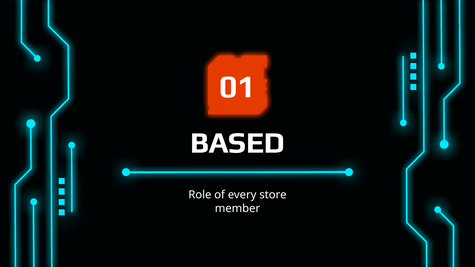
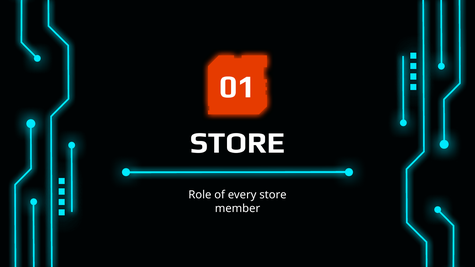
BASED at (238, 143): BASED -> STORE
